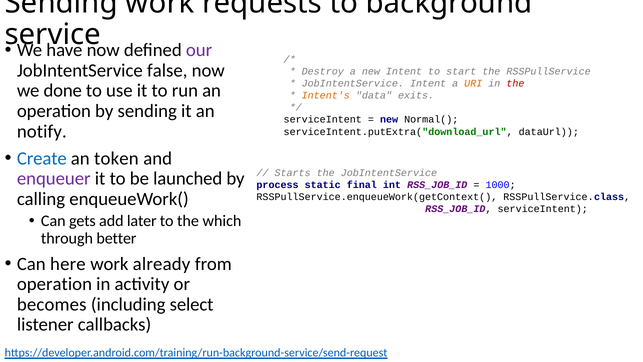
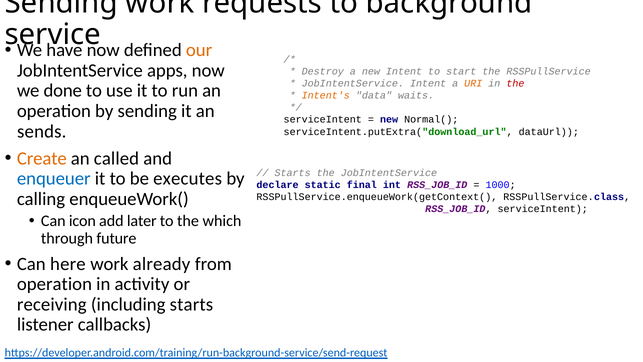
our colour: purple -> orange
false: false -> apps
exits: exits -> waits
notify: notify -> sends
Create colour: blue -> orange
token: token -> called
enqueuer colour: purple -> blue
launched: launched -> executes
process: process -> declare
gets: gets -> icon
better: better -> future
becomes: becomes -> receiving
including select: select -> starts
